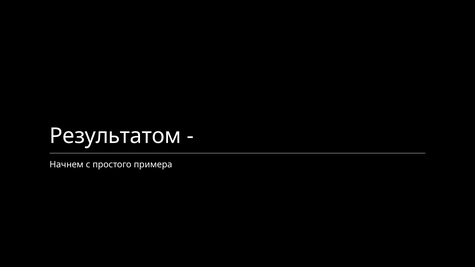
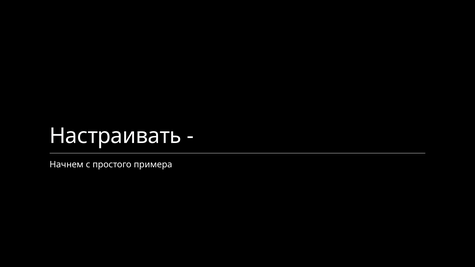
Результатом: Результатом -> Настраивать
